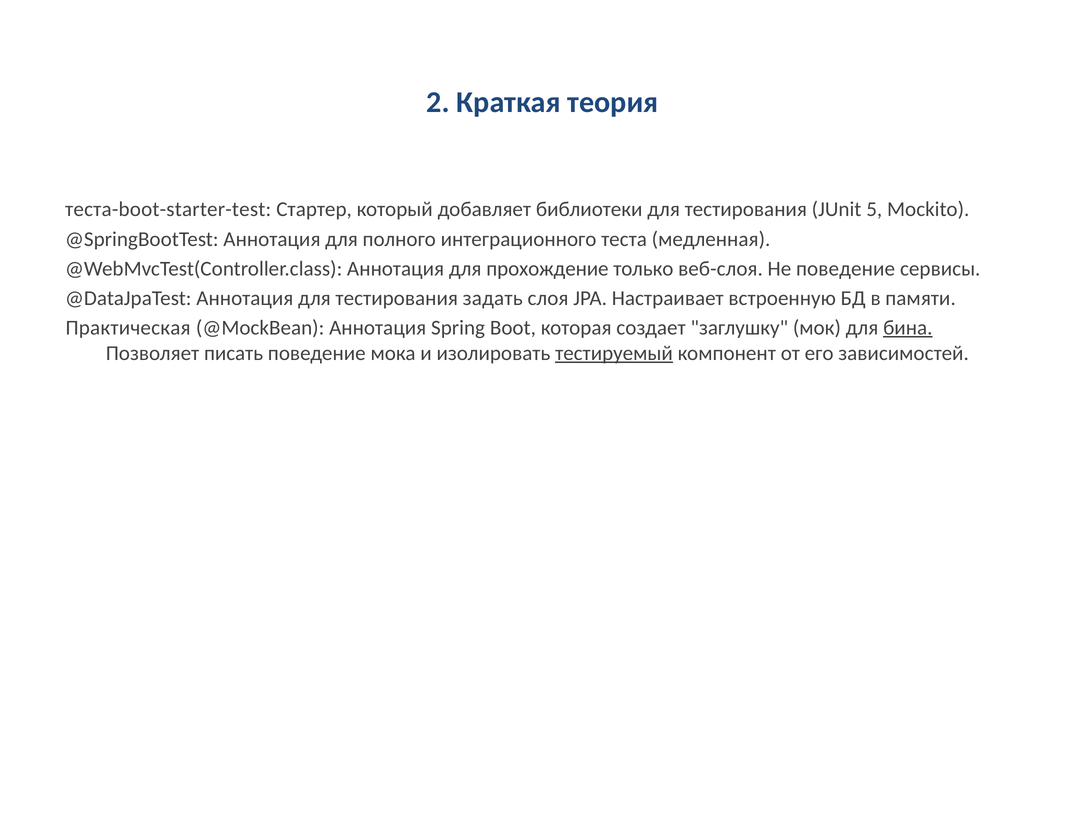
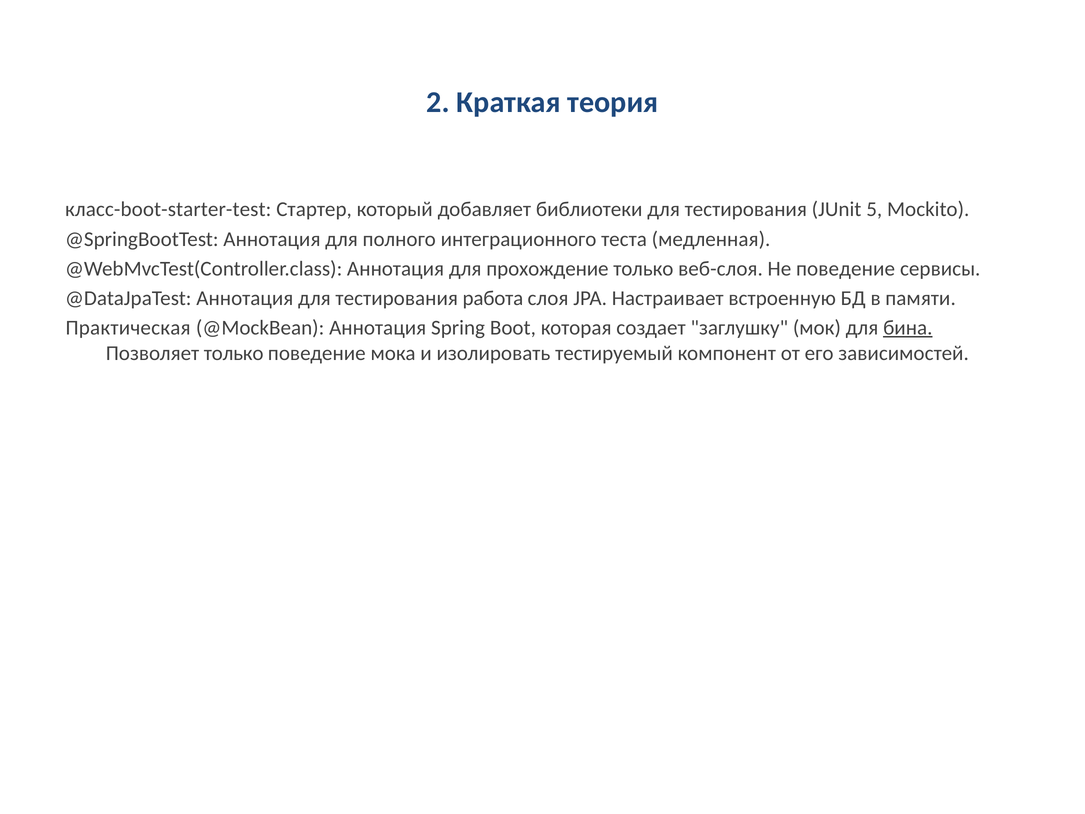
теста-boot-starter-test: теста-boot-starter-test -> класс-boot-starter-test
задать: задать -> работа
Позволяет писать: писать -> только
тестируемый underline: present -> none
